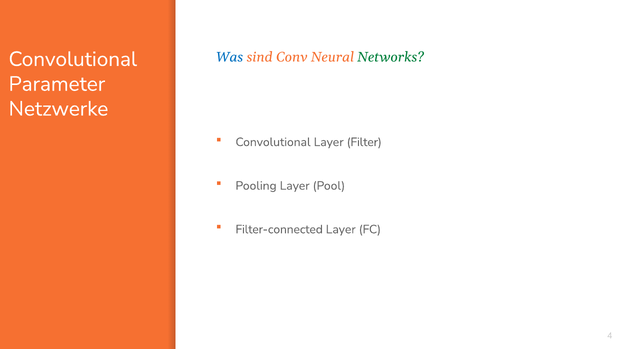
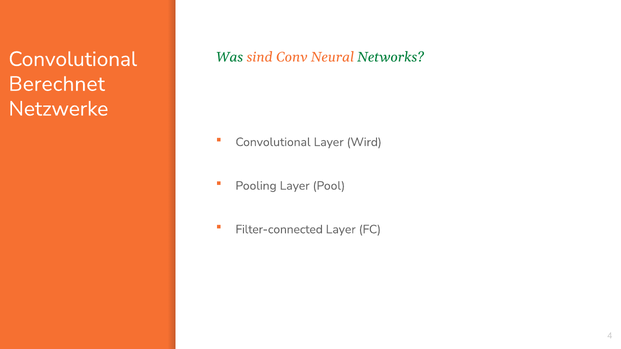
Was colour: blue -> green
Parameter: Parameter -> Berechnet
Filter: Filter -> Wird
